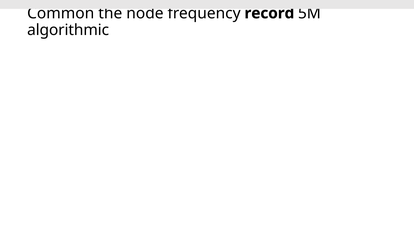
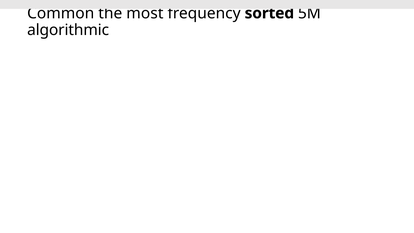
node: node -> most
record: record -> sorted
